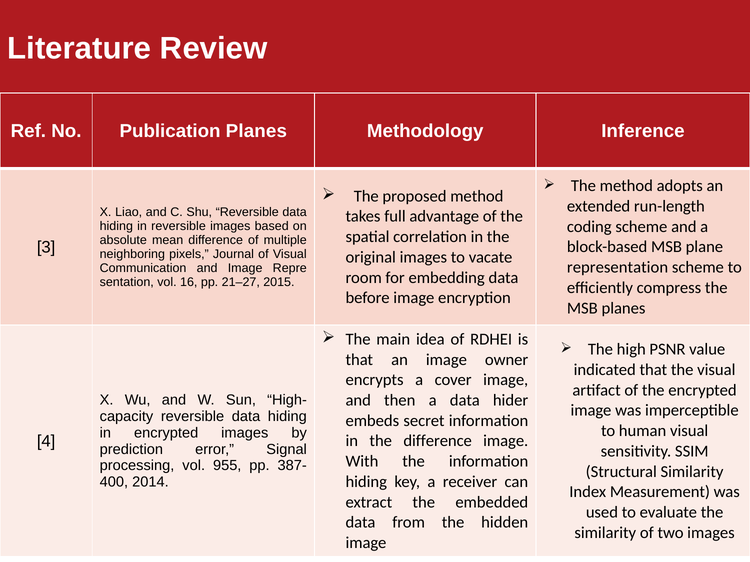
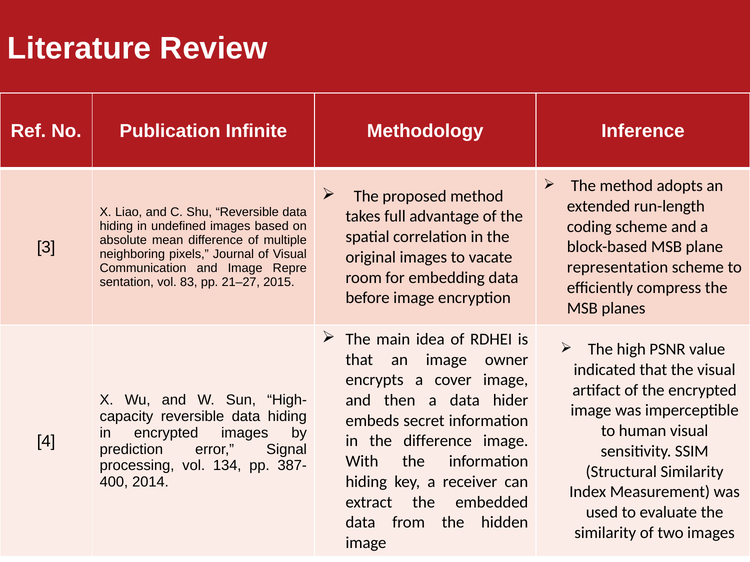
Publication Planes: Planes -> Infinite
in reversible: reversible -> undefined
16: 16 -> 83
955: 955 -> 134
